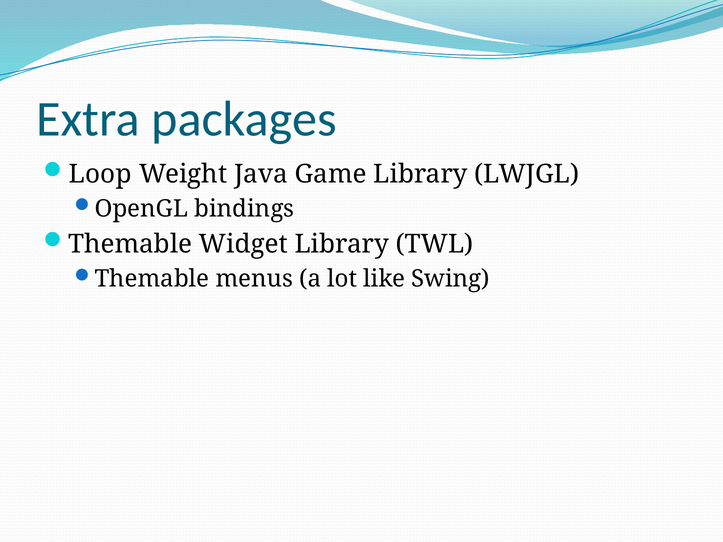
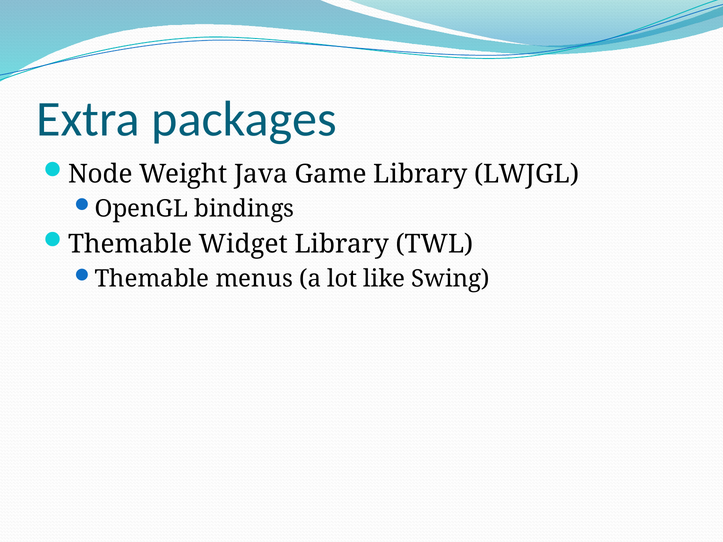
Loop: Loop -> Node
